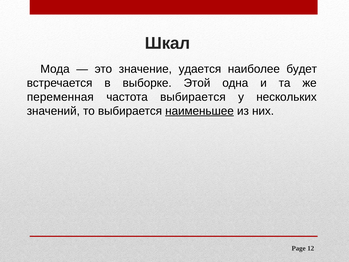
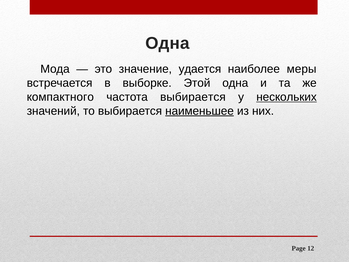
Шкал at (168, 43): Шкал -> Одна
будет: будет -> меры
переменная: переменная -> компактного
нескольких underline: none -> present
